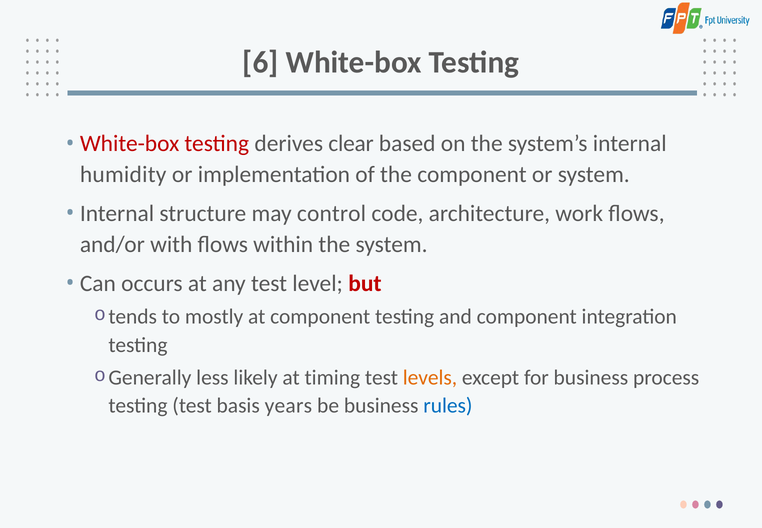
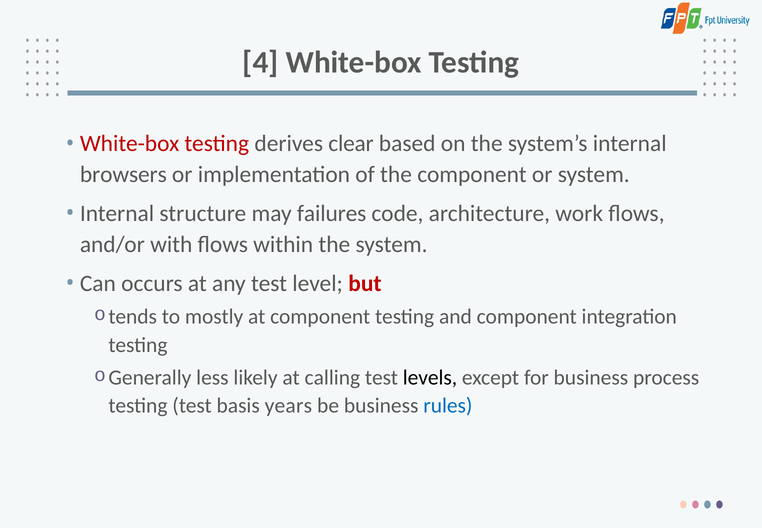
6: 6 -> 4
humidity: humidity -> browsers
control: control -> failures
timing: timing -> calling
levels colour: orange -> black
